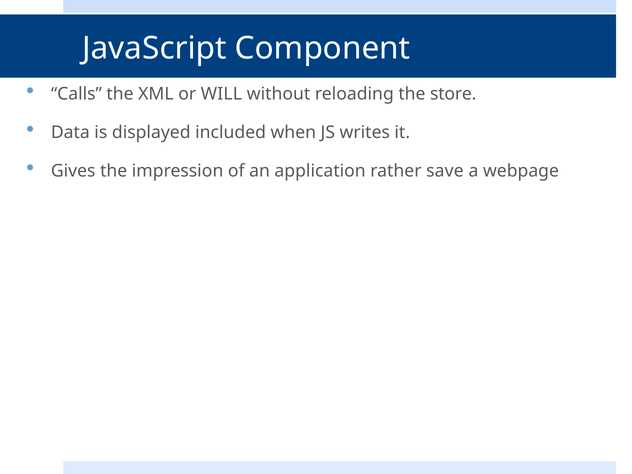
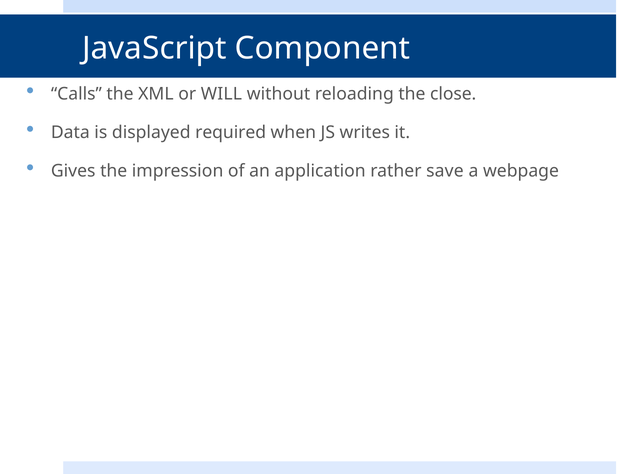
store: store -> close
included: included -> required
